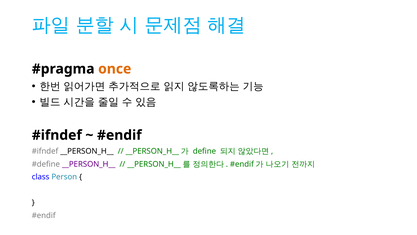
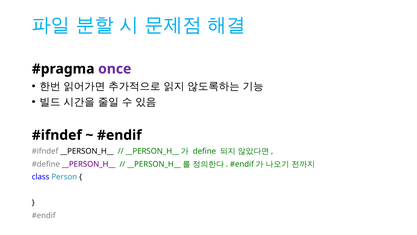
once colour: orange -> purple
